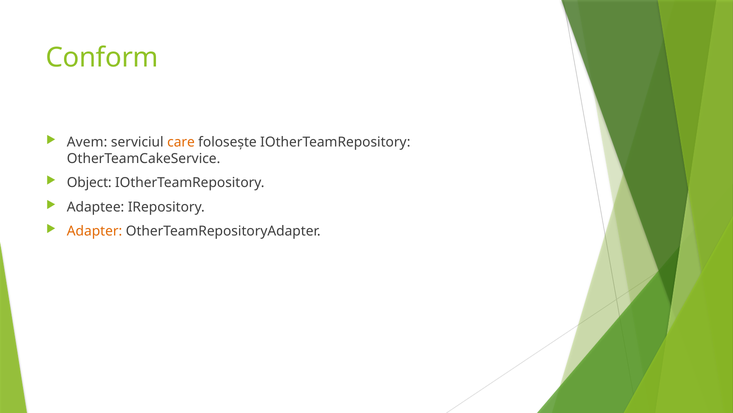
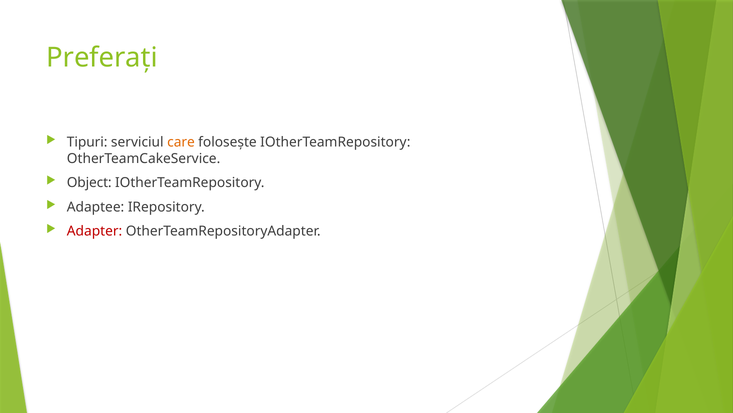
Conform: Conform -> Preferați
Avem: Avem -> Tipuri
Adapter colour: orange -> red
